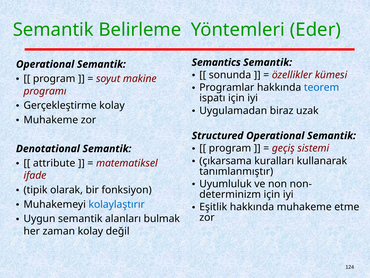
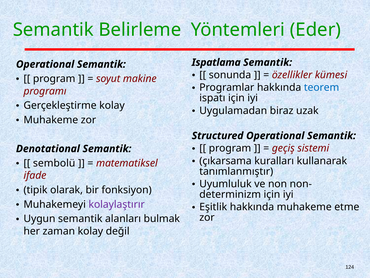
Semantics: Semantics -> Ispatlama
attribute: attribute -> sembolü
kolaylaştırır colour: blue -> purple
